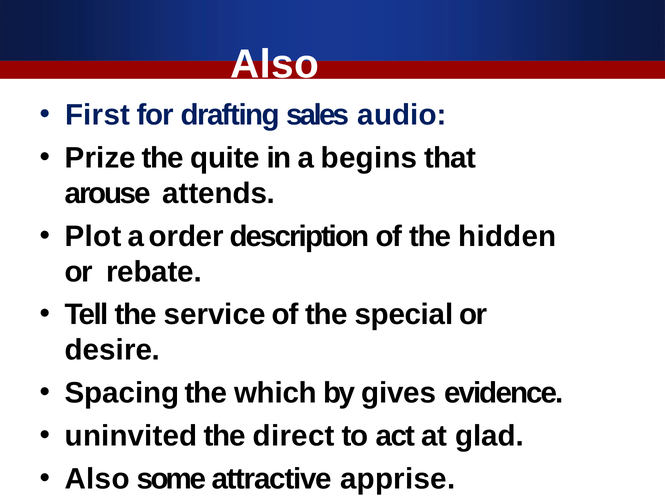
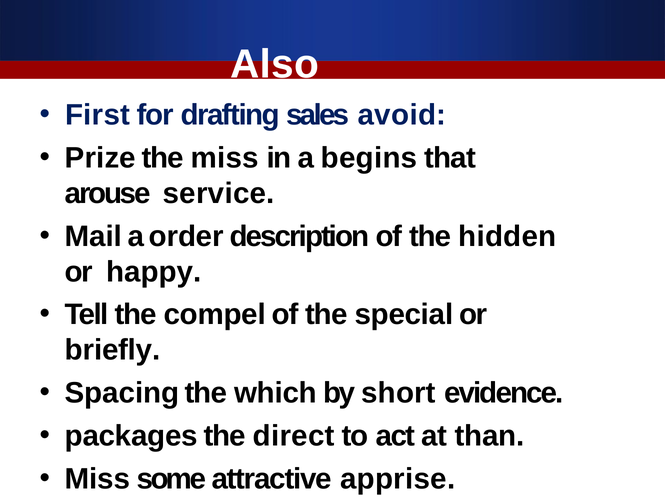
audio: audio -> avoid
the quite: quite -> miss
attends: attends -> service
Plot: Plot -> Mail
rebate: rebate -> happy
service: service -> compel
desire: desire -> briefly
gives: gives -> short
uninvited: uninvited -> packages
glad: glad -> than
Also at (97, 479): Also -> Miss
